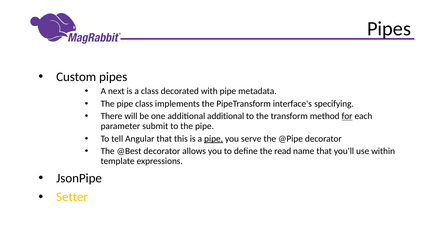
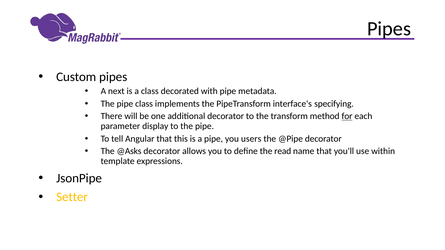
additional additional: additional -> decorator
submit: submit -> display
pipe at (214, 139) underline: present -> none
serve: serve -> users
@Best: @Best -> @Asks
